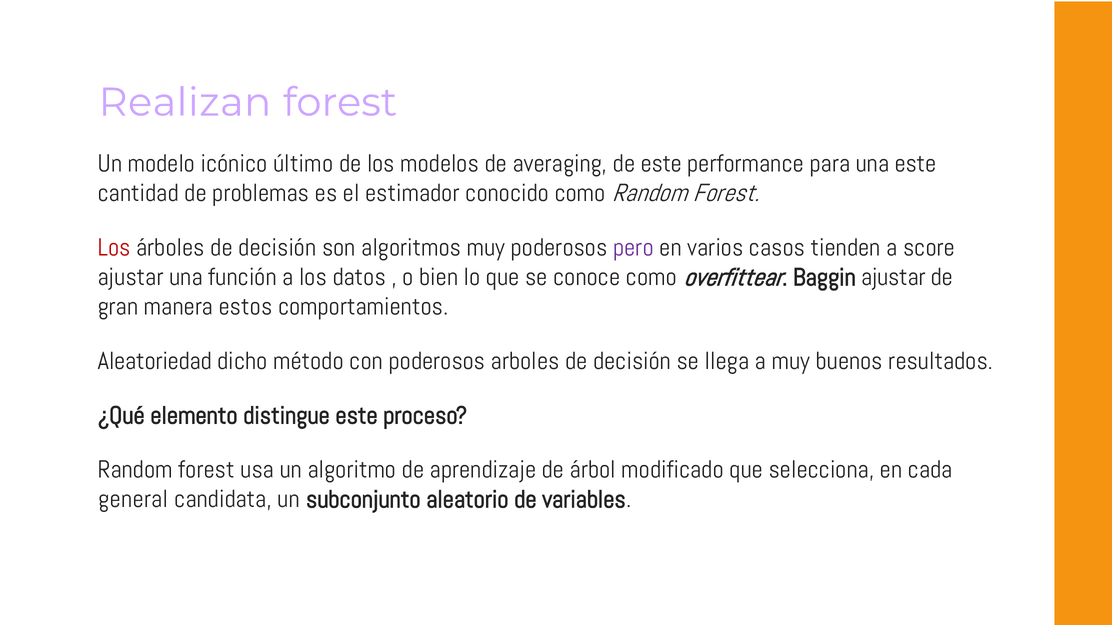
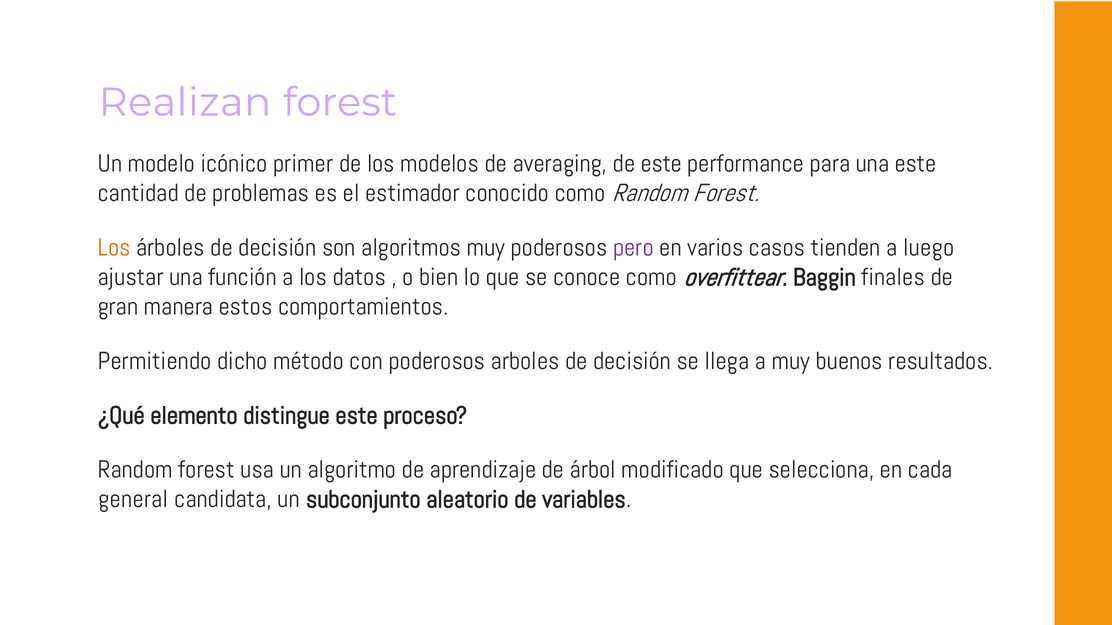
último: último -> primer
Los at (114, 248) colour: red -> orange
score: score -> luego
Baggin ajustar: ajustar -> finales
Aleatoriedad: Aleatoriedad -> Permitiendo
